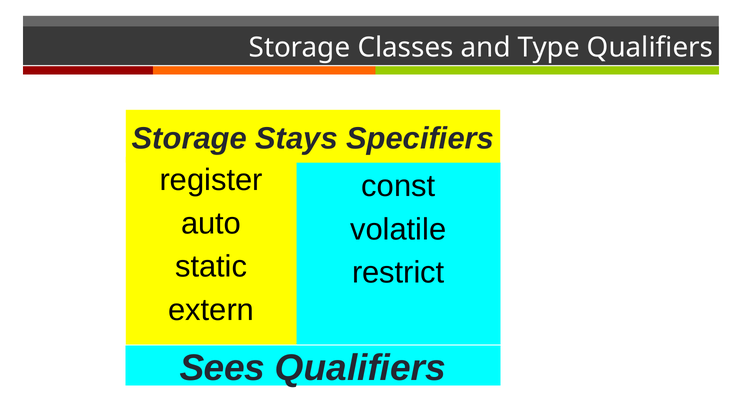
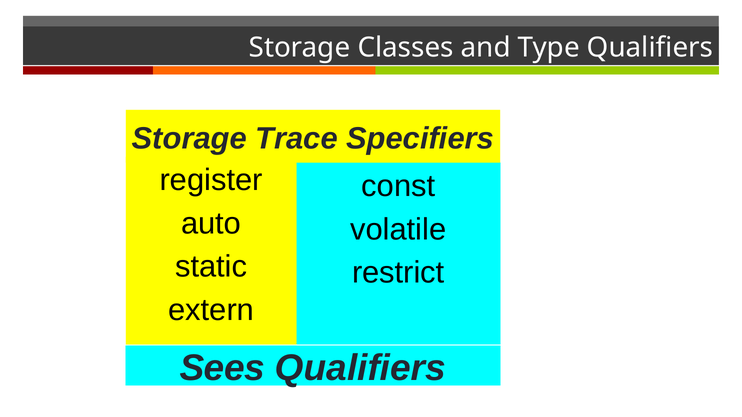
Stays: Stays -> Trace
